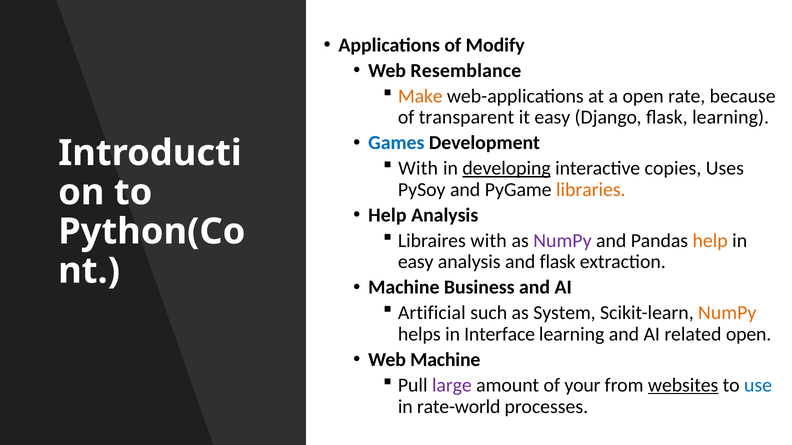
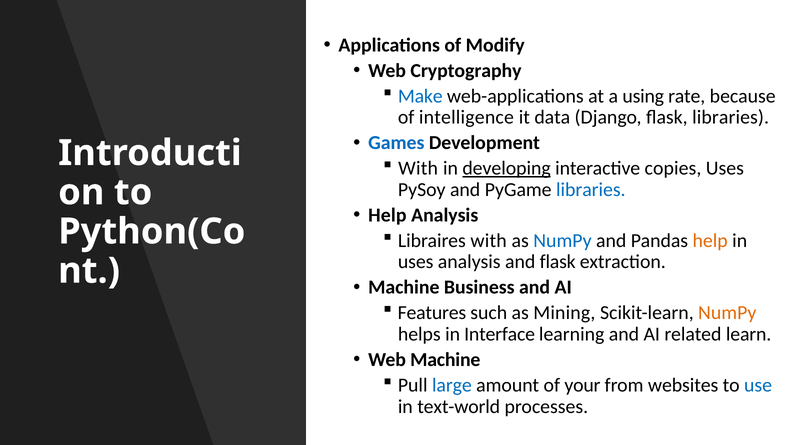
Resemblance: Resemblance -> Cryptography
Make colour: orange -> blue
a open: open -> using
transparent: transparent -> intelligence
it easy: easy -> data
flask learning: learning -> libraries
libraries at (591, 190) colour: orange -> blue
NumPy at (562, 241) colour: purple -> blue
easy at (416, 262): easy -> uses
Artificial: Artificial -> Features
System: System -> Mining
related open: open -> learn
large colour: purple -> blue
websites underline: present -> none
rate-world: rate-world -> text-world
